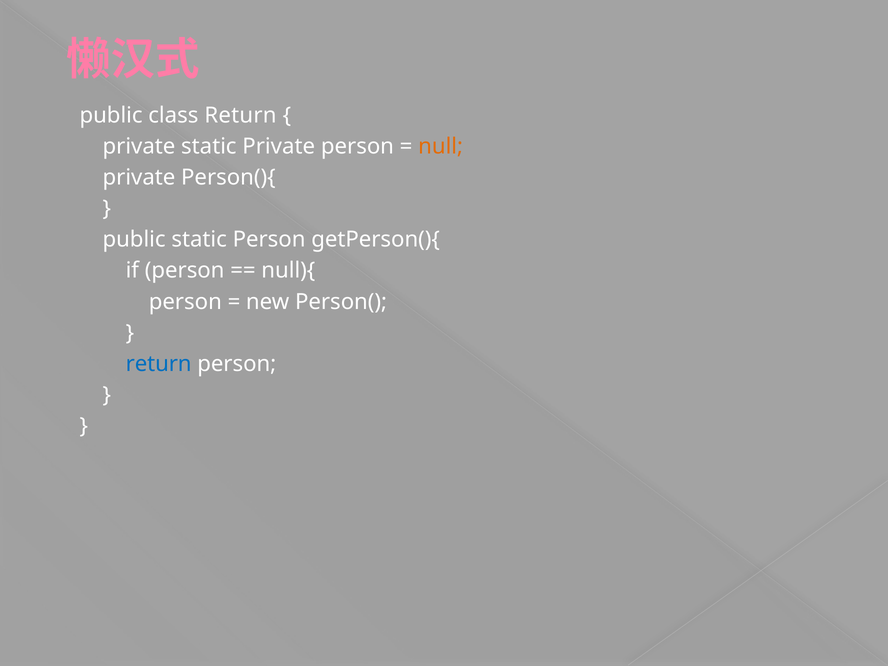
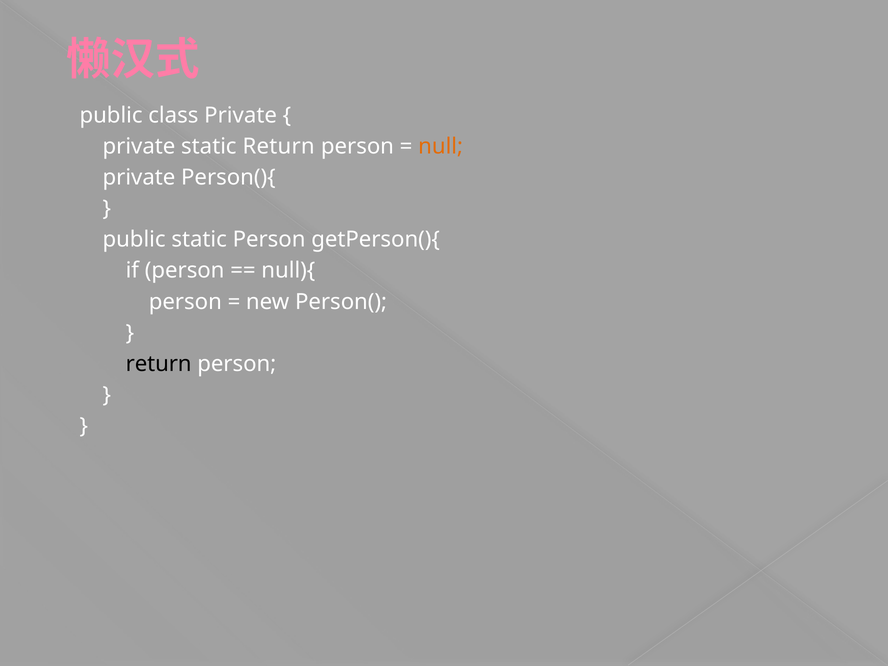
class Return: Return -> Private
static Private: Private -> Return
return at (159, 364) colour: blue -> black
